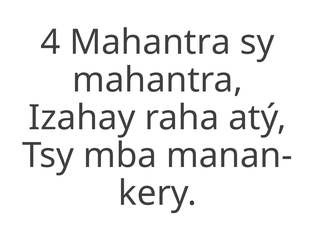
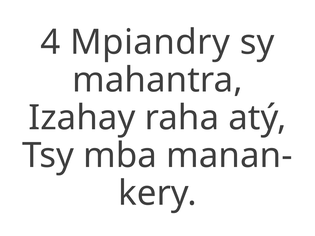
4 Mahantra: Mahantra -> Mpiandry
